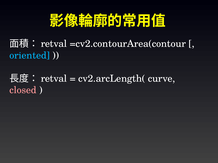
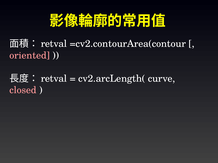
oriented colour: light blue -> pink
